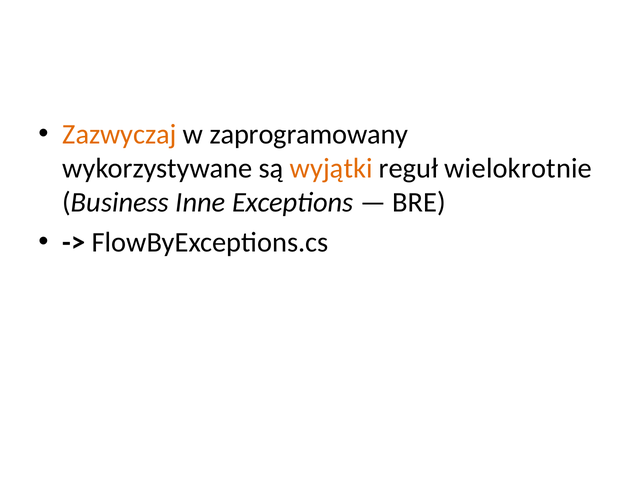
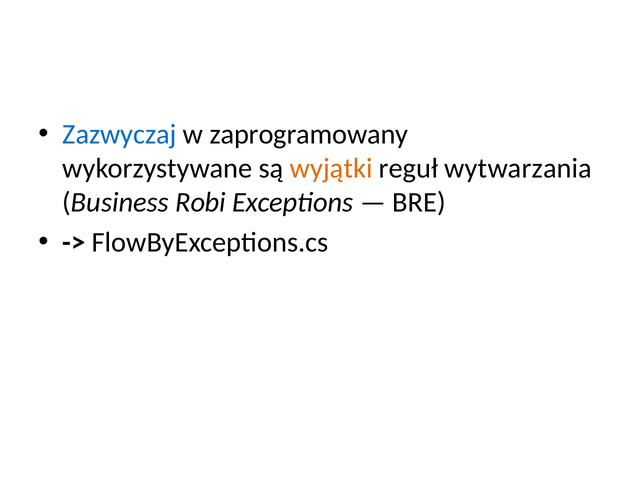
Zazwyczaj colour: orange -> blue
wielokrotnie: wielokrotnie -> wytwarzania
Inne: Inne -> Robi
